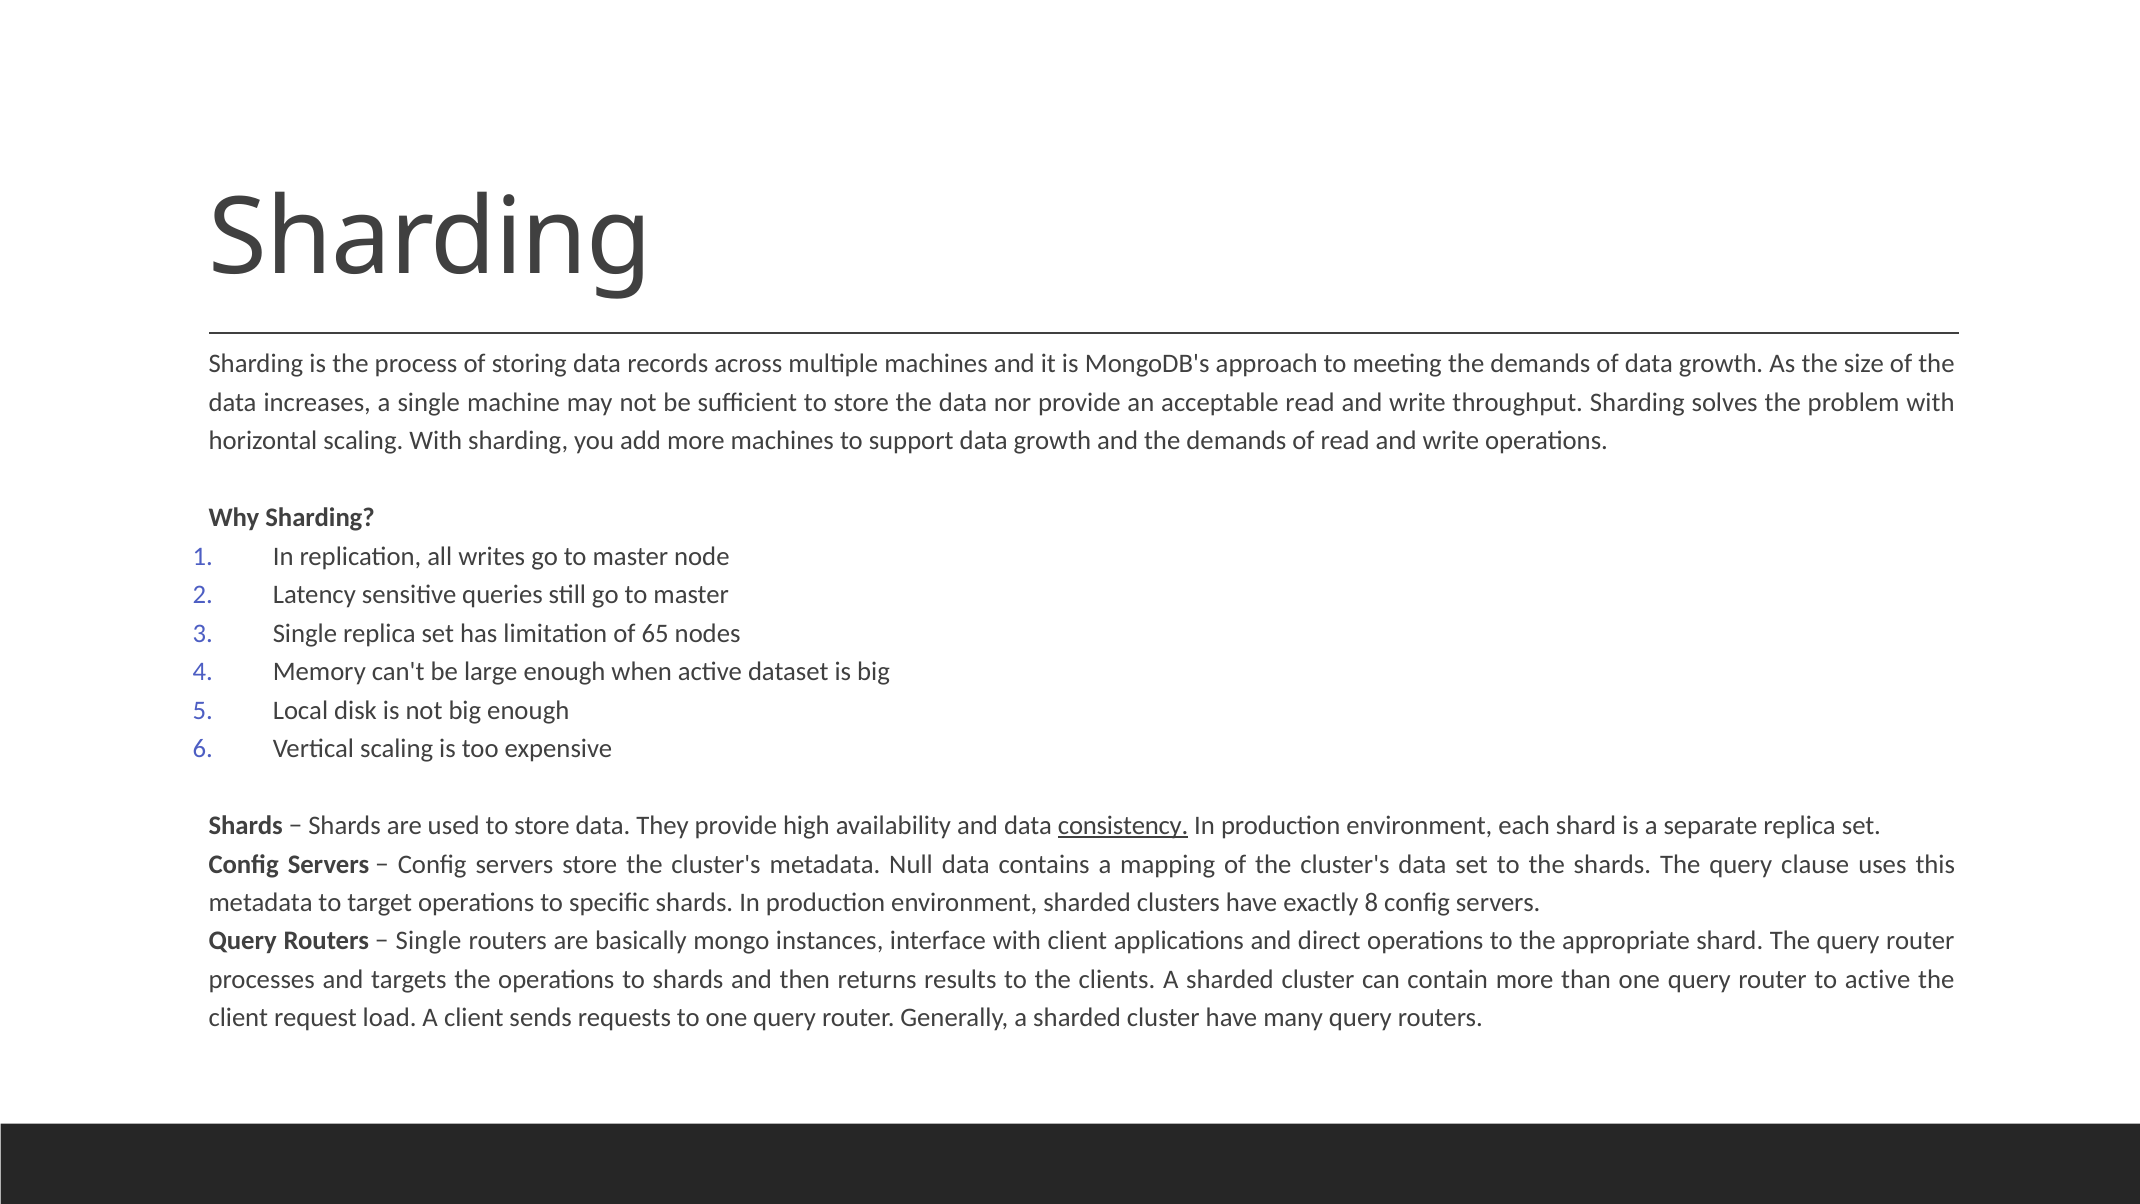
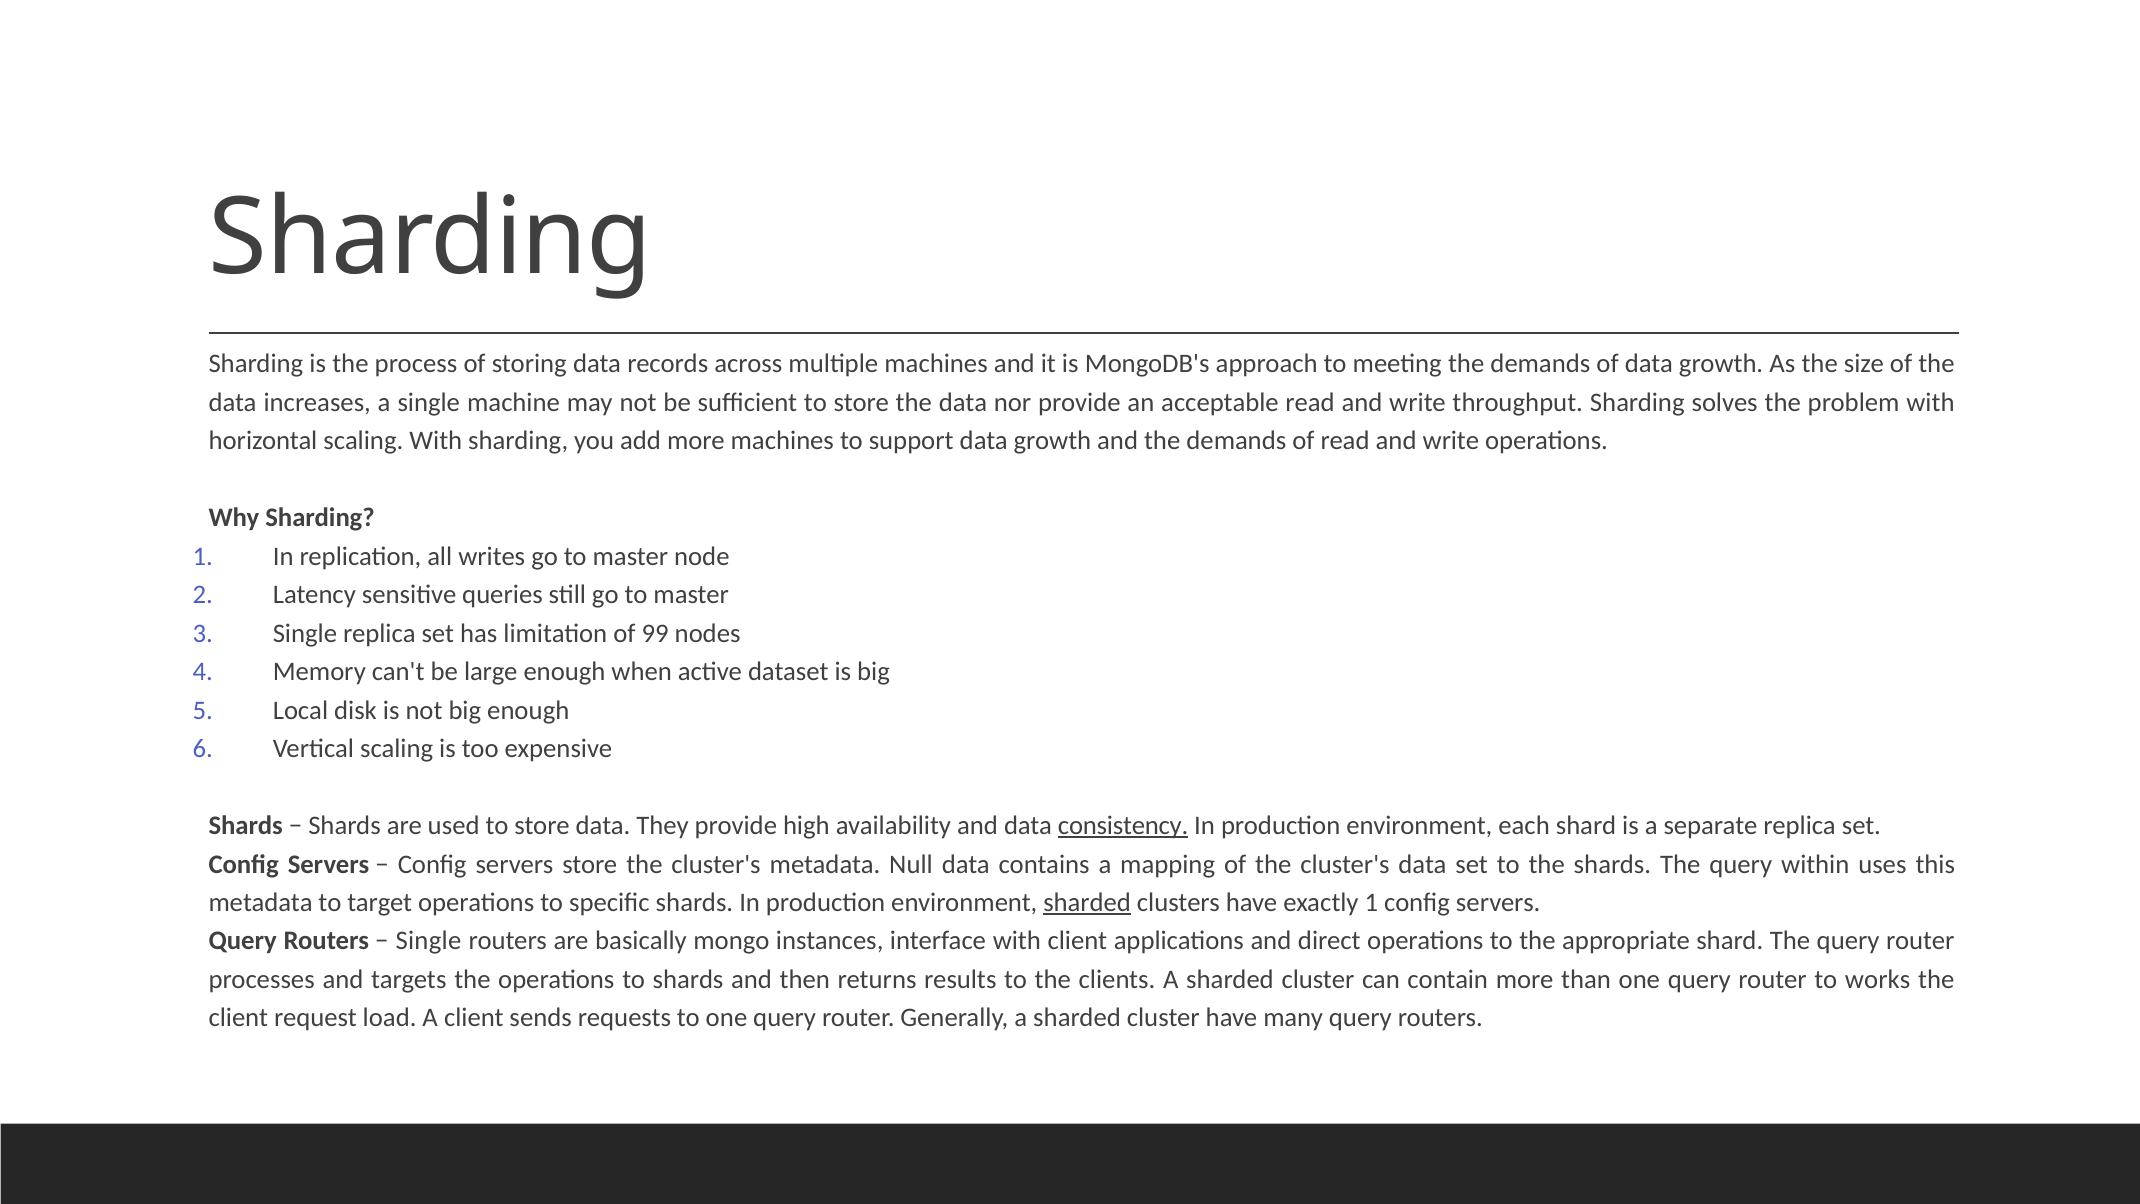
65: 65 -> 99
clause: clause -> within
sharded at (1087, 902) underline: none -> present
exactly 8: 8 -> 1
to active: active -> works
